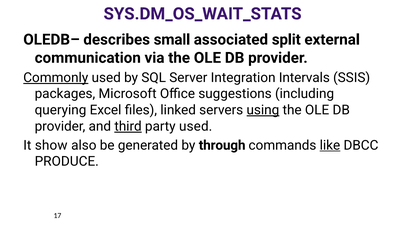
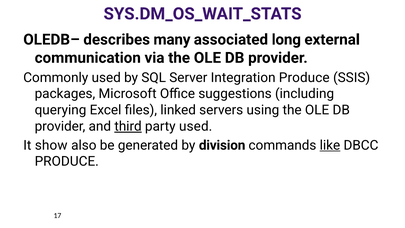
small: small -> many
split: split -> long
Commonly underline: present -> none
Integration Intervals: Intervals -> Produce
using underline: present -> none
through: through -> division
